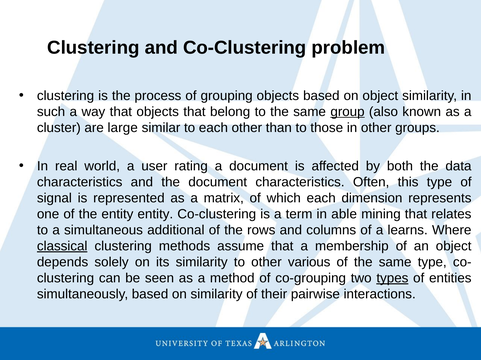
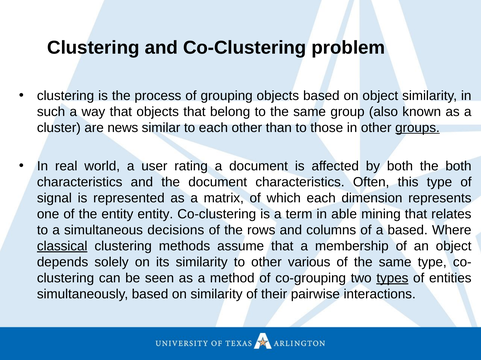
group underline: present -> none
large: large -> news
groups underline: none -> present
the data: data -> both
additional: additional -> decisions
a learns: learns -> based
